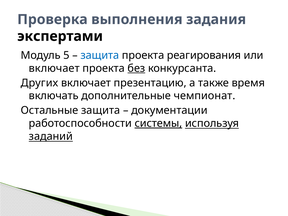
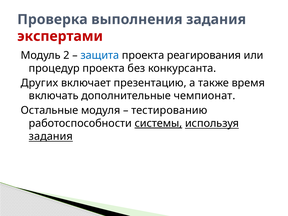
экспертами colour: black -> red
5: 5 -> 2
включает at (54, 68): включает -> процедур
без underline: present -> none
Остальные защита: защита -> модуля
документации: документации -> тестированию
заданий at (51, 136): заданий -> задания
